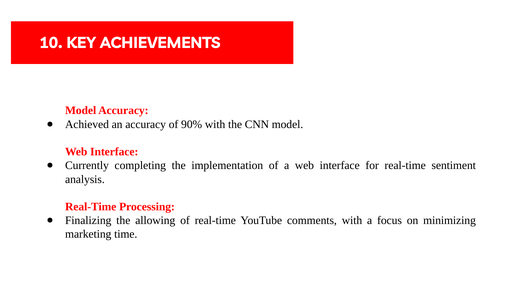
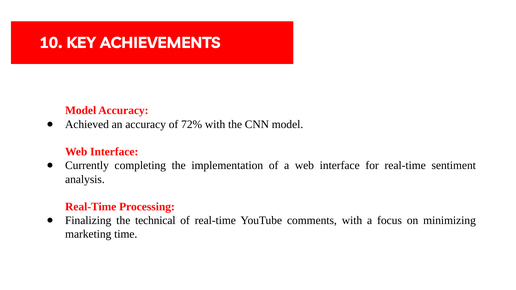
90%: 90% -> 72%
allowing: allowing -> technical
